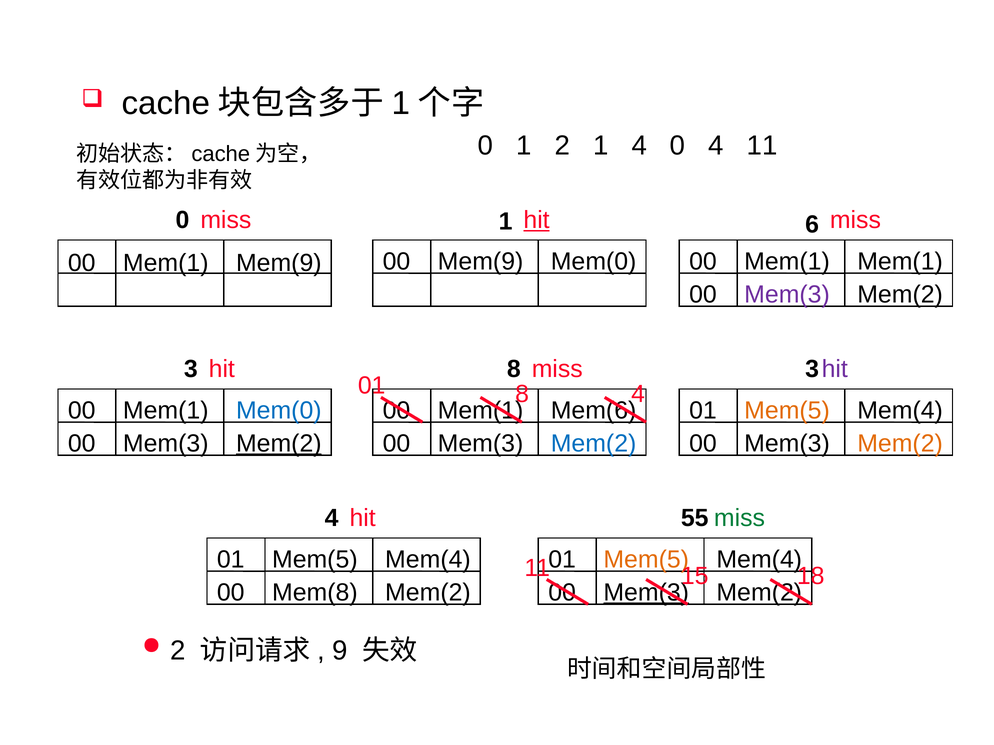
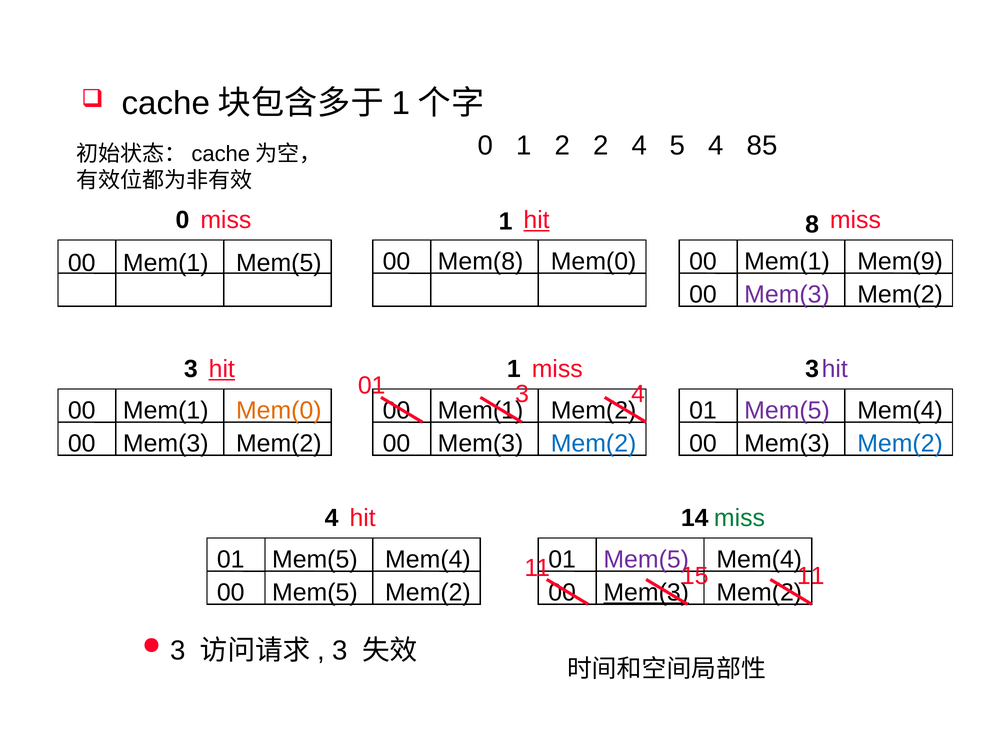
2 1: 1 -> 2
4 0: 0 -> 5
4 11: 11 -> 85
6: 6 -> 8
00 Mem(9: Mem(9 -> Mem(8
Mem(1 Mem(1: Mem(1 -> Mem(9
Mem(1 Mem(9: Mem(9 -> Mem(5
hit at (222, 369) underline: none -> present
3 8: 8 -> 1
01 8: 8 -> 3
Mem(0 at (279, 411) colour: blue -> orange
Mem(1 Mem(6: Mem(6 -> Mem(2
Mem(5 at (787, 411) colour: orange -> purple
Mem(2 at (279, 444) underline: present -> none
Mem(2 at (900, 444) colour: orange -> blue
55: 55 -> 14
Mem(5 at (646, 560) colour: orange -> purple
15 18: 18 -> 11
00 Mem(8: Mem(8 -> Mem(5
2 at (178, 651): 2 -> 3
9 at (340, 651): 9 -> 3
